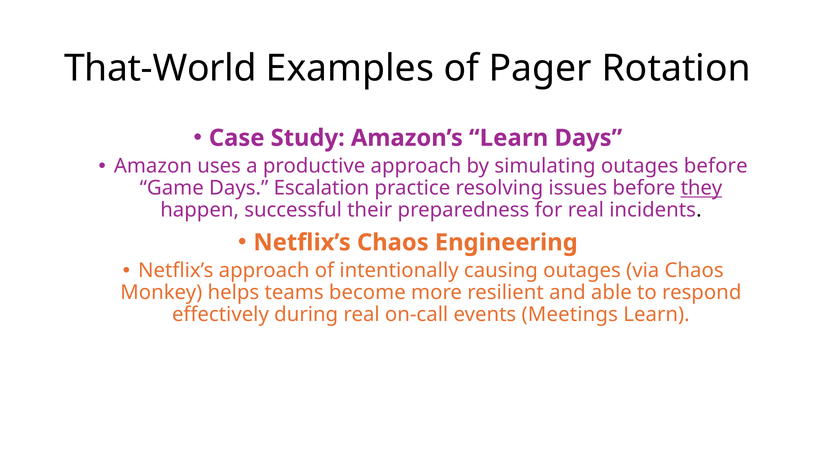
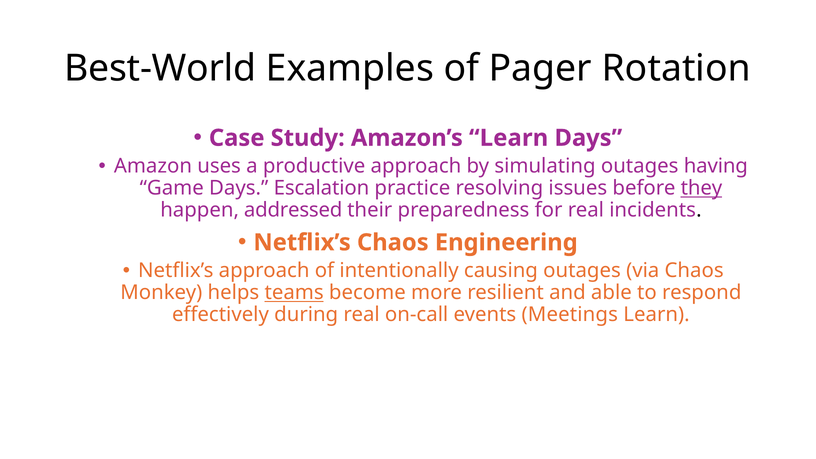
That-World: That-World -> Best-World
outages before: before -> having
successful: successful -> addressed
teams underline: none -> present
